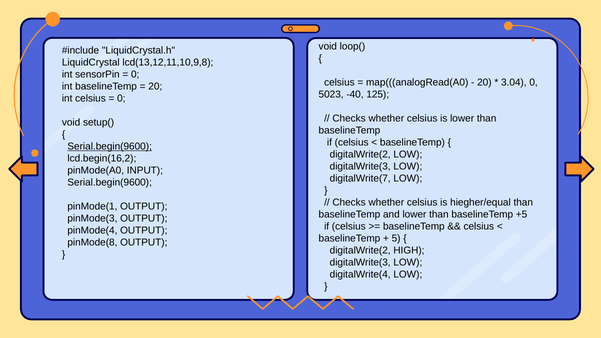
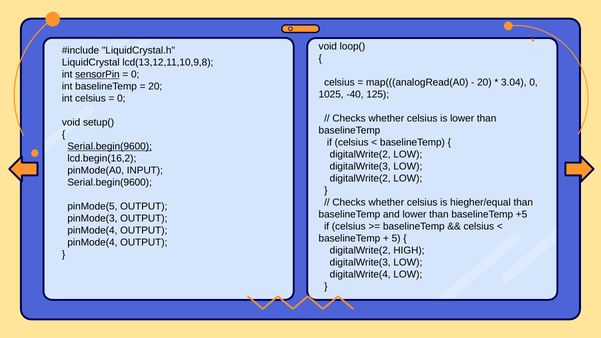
sensorPin underline: none -> present
5023: 5023 -> 1025
digitalWrite(7 at (360, 178): digitalWrite(7 -> digitalWrite(2
pinMode(1: pinMode(1 -> pinMode(5
pinMode(8 at (92, 243): pinMode(8 -> pinMode(4
